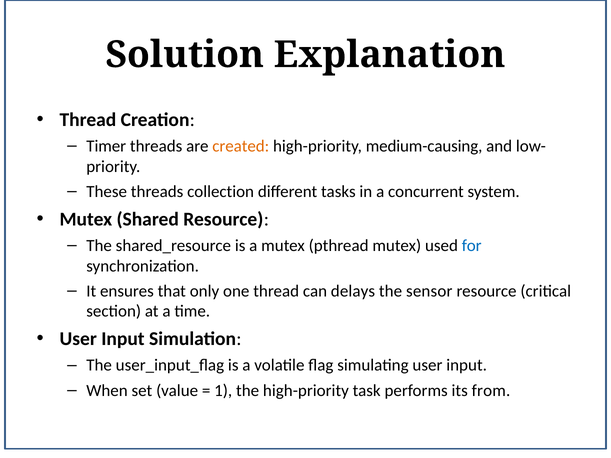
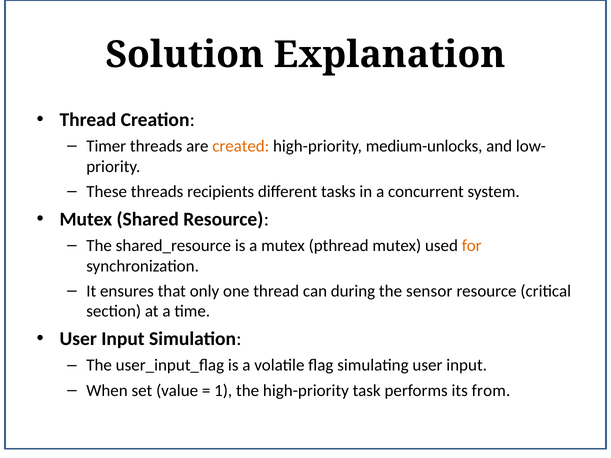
medium-causing: medium-causing -> medium-unlocks
collection: collection -> recipients
for colour: blue -> orange
delays: delays -> during
